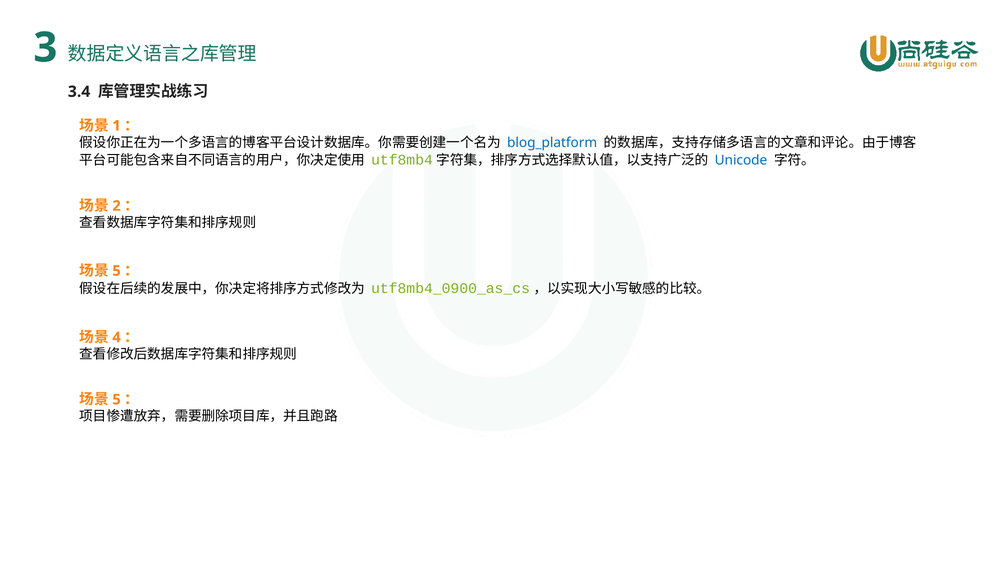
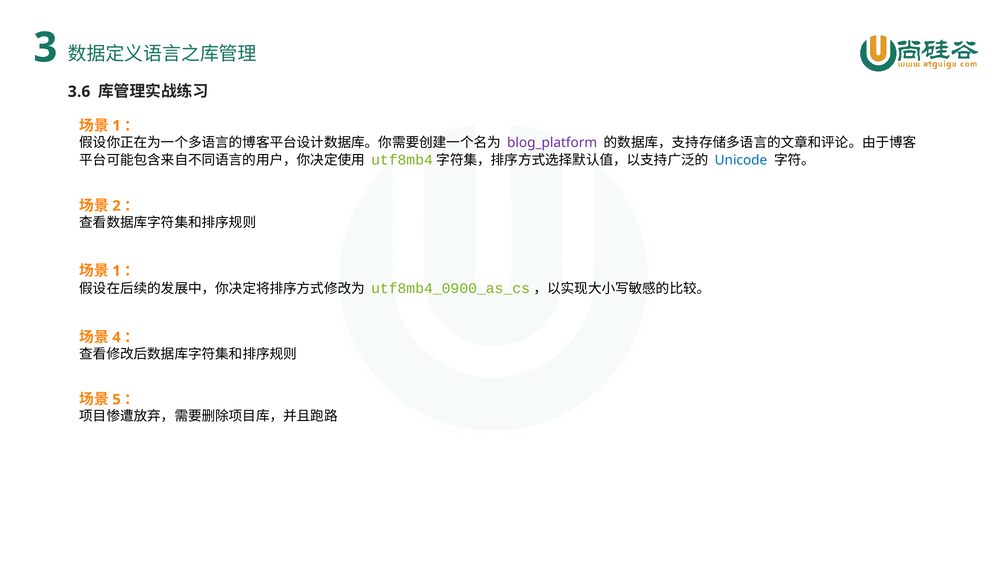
3.4: 3.4 -> 3.6
blog_platform colour: blue -> purple
5 at (117, 271): 5 -> 1
